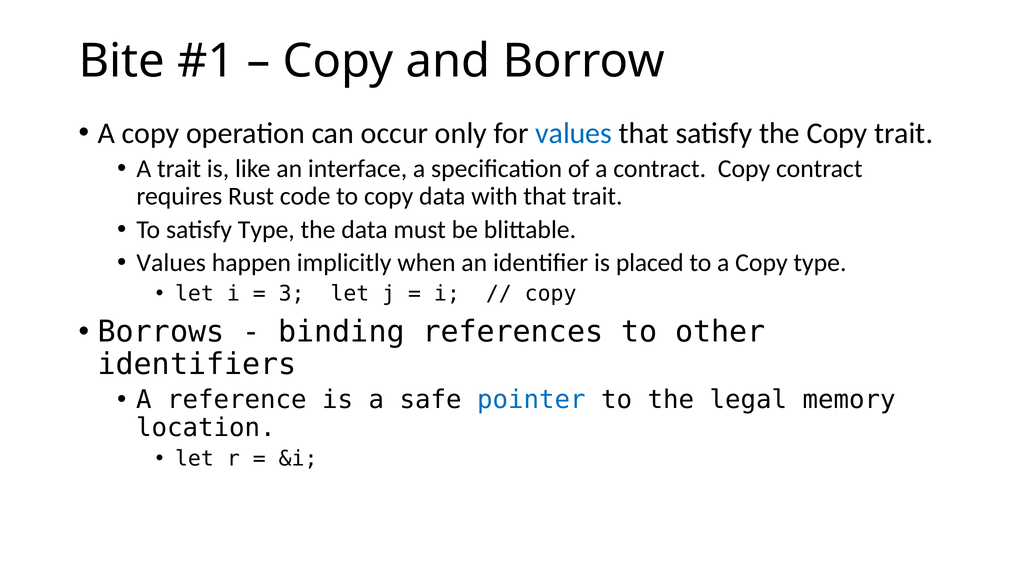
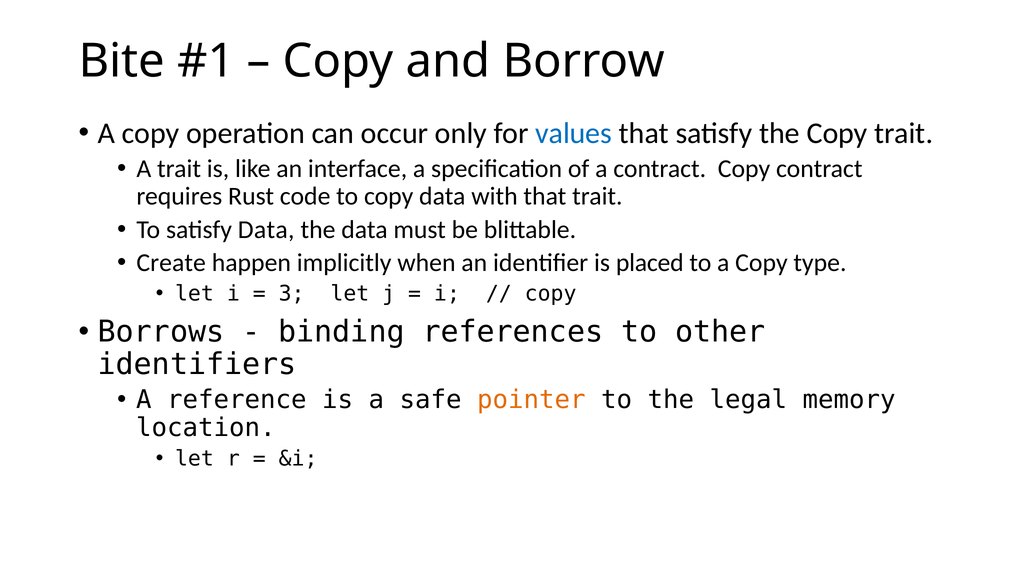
satisfy Type: Type -> Data
Values at (171, 263): Values -> Create
pointer colour: blue -> orange
